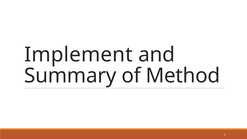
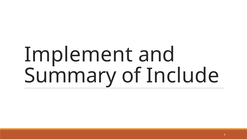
Method: Method -> Include
